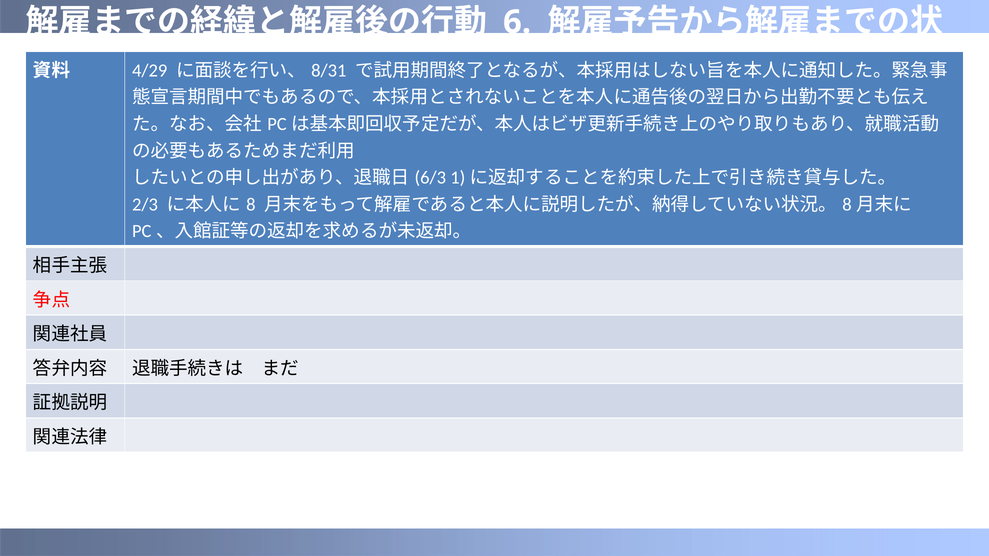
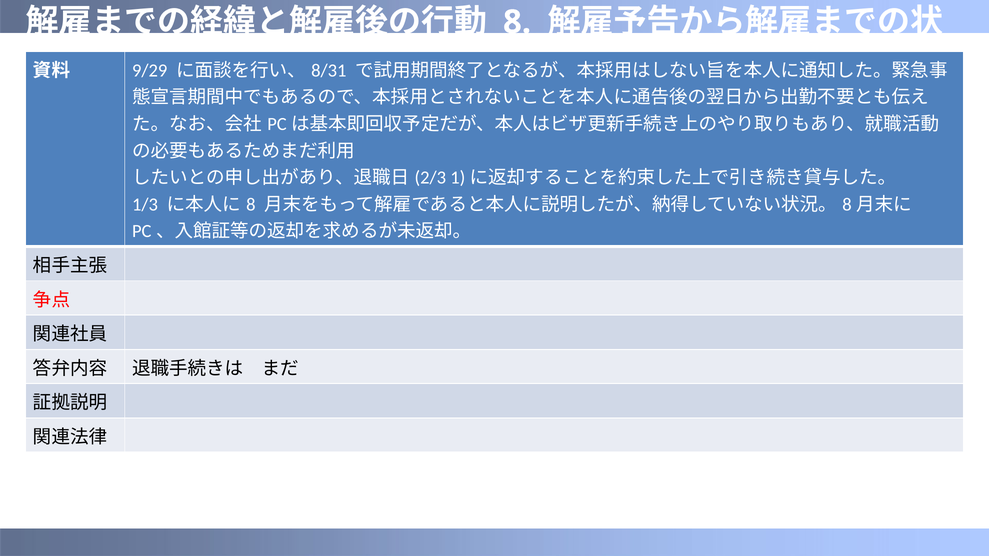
6 at (517, 22): 6 -> 8
4/29: 4/29 -> 9/29
6/3: 6/3 -> 2/3
2/3: 2/3 -> 1/3
